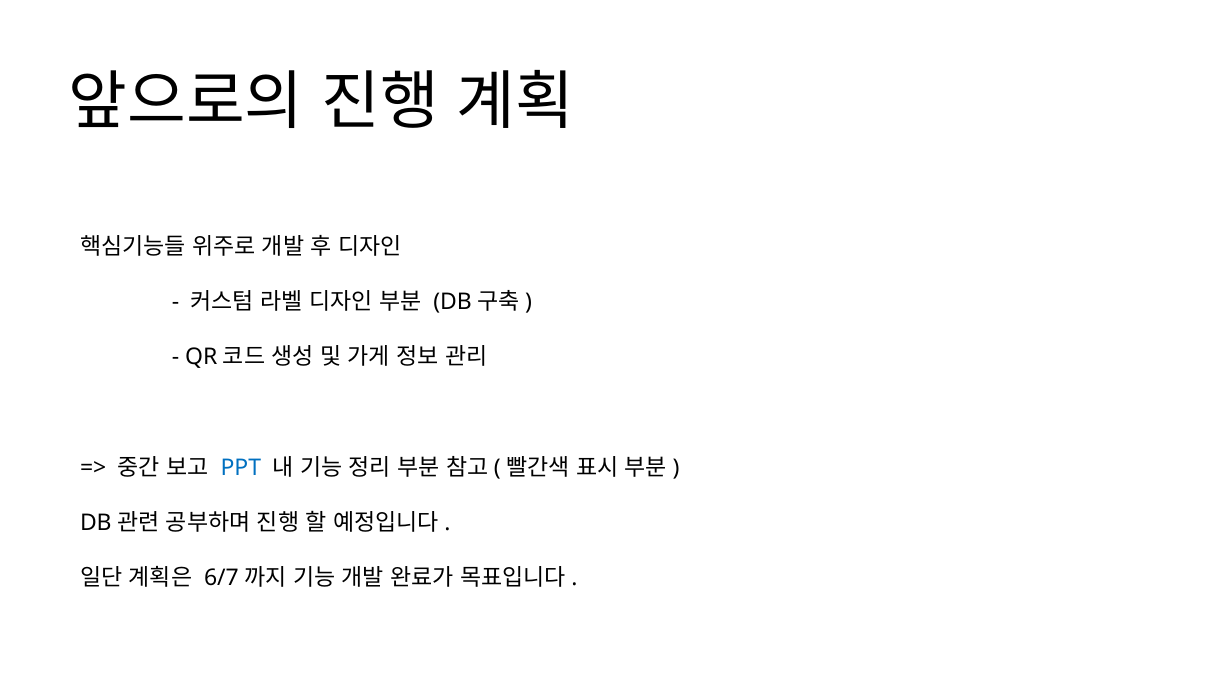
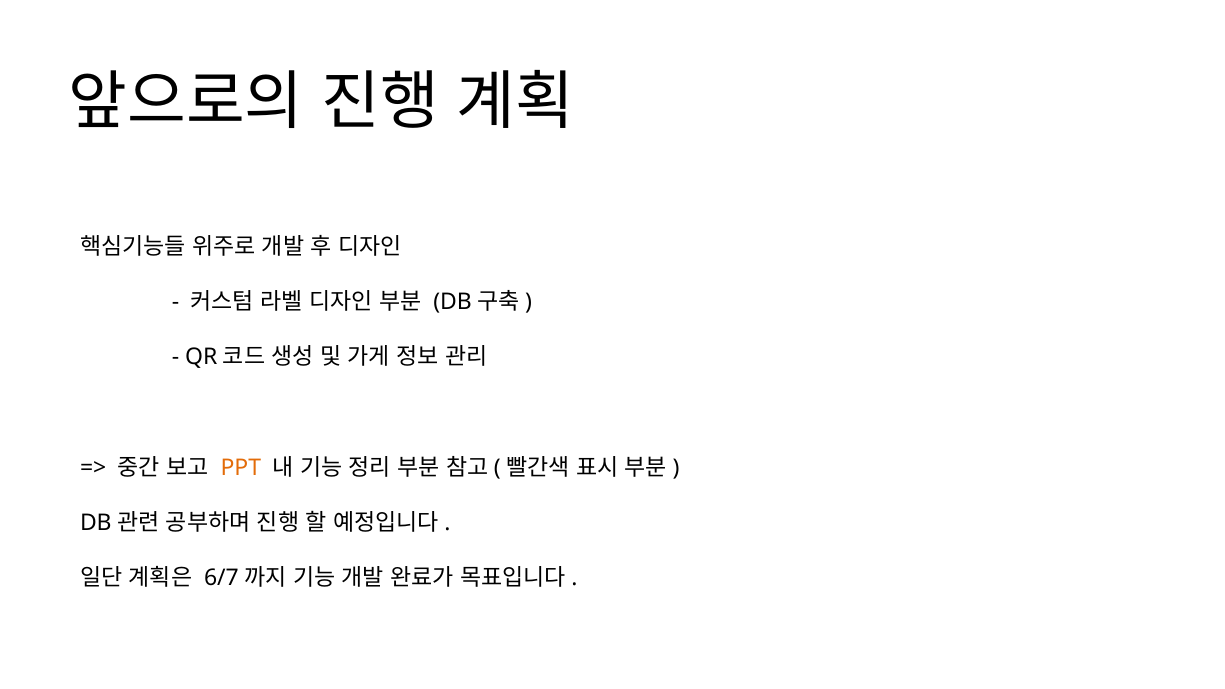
PPT colour: blue -> orange
